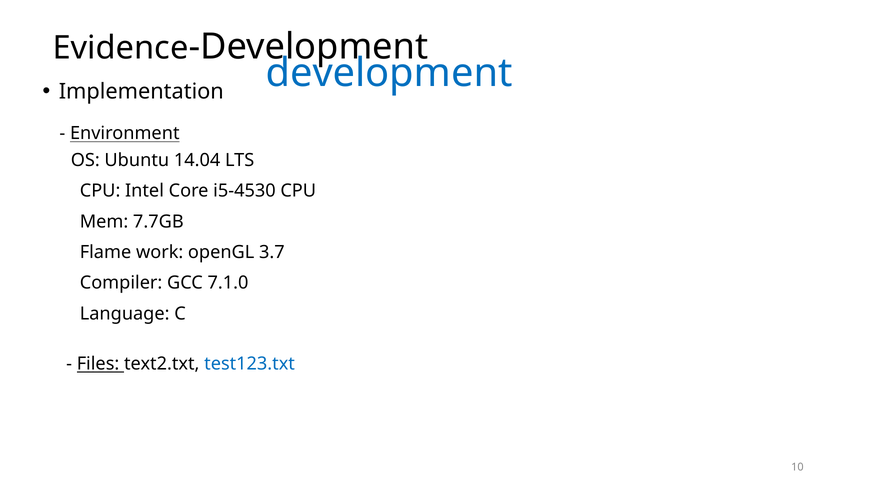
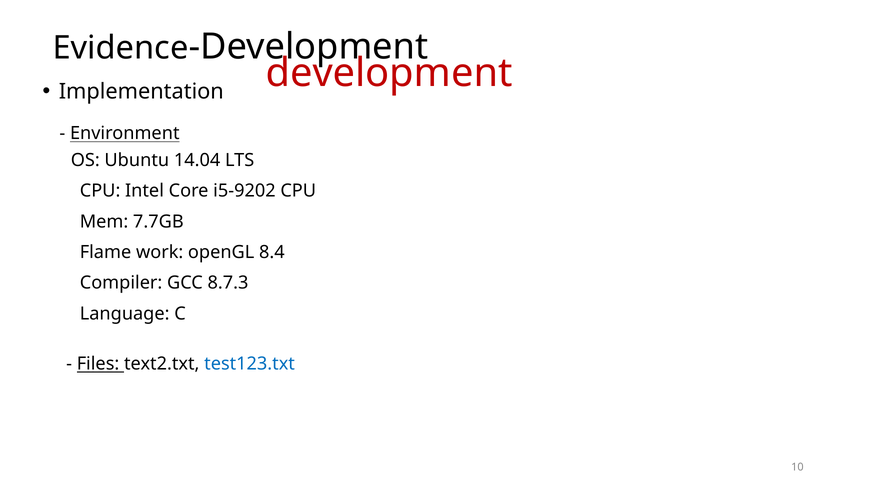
development at (389, 73) colour: blue -> red
i5-4530: i5-4530 -> i5-9202
3.7: 3.7 -> 8.4
7.1.0: 7.1.0 -> 8.7.3
